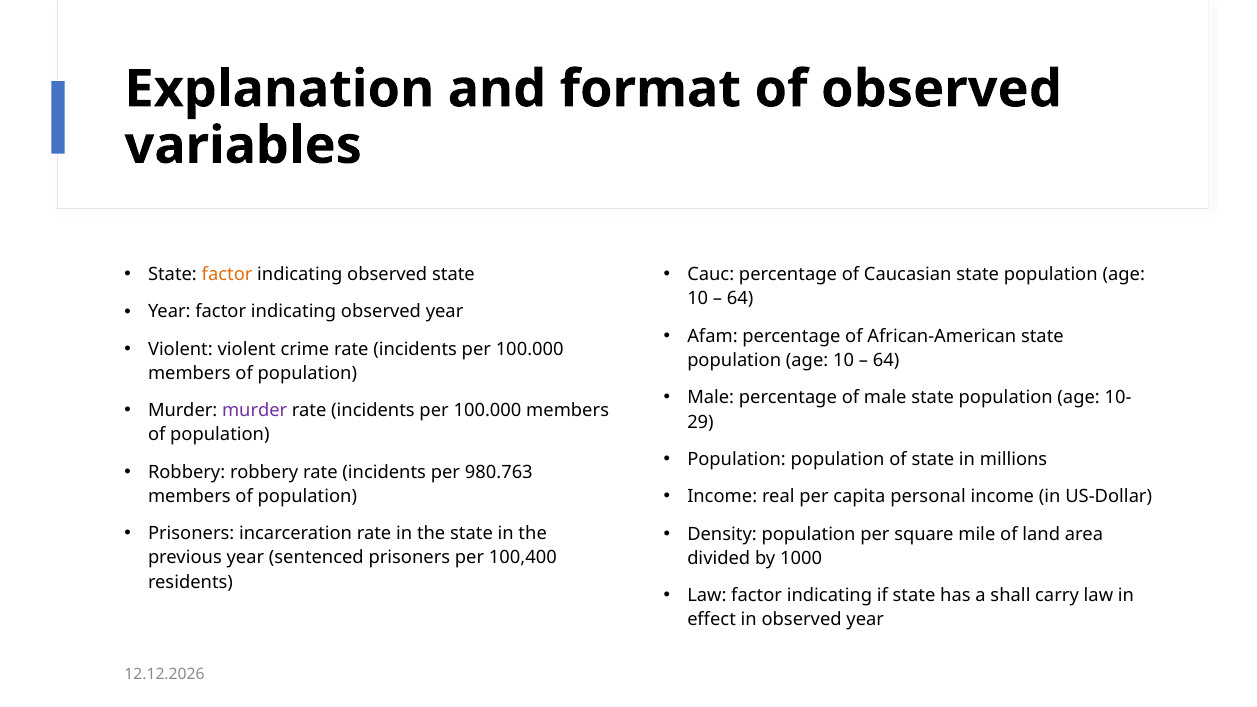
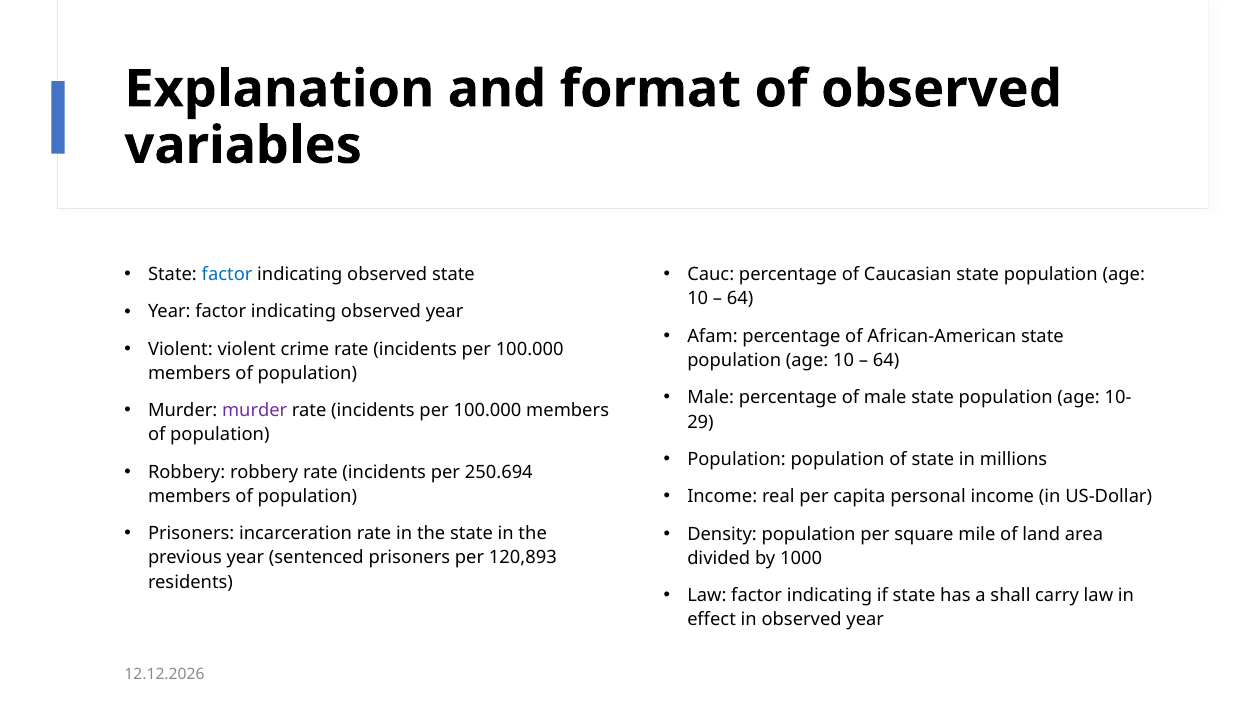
factor at (227, 275) colour: orange -> blue
980.763: 980.763 -> 250.694
100,400: 100,400 -> 120,893
